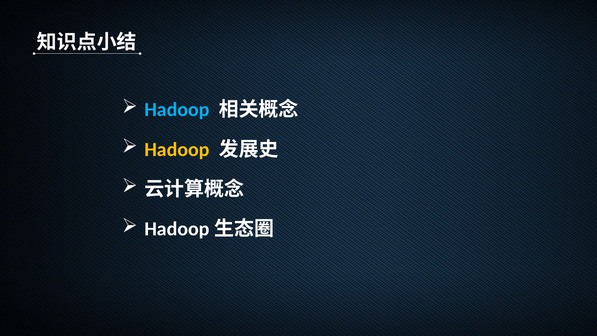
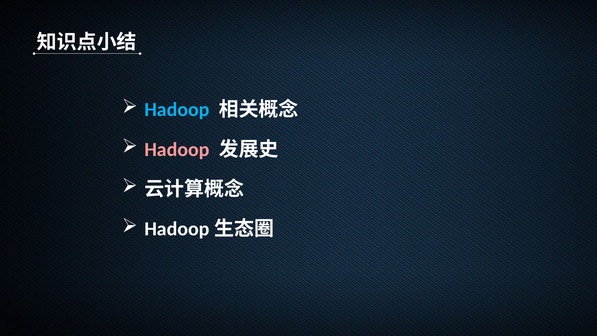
Hadoop at (177, 149) colour: yellow -> pink
